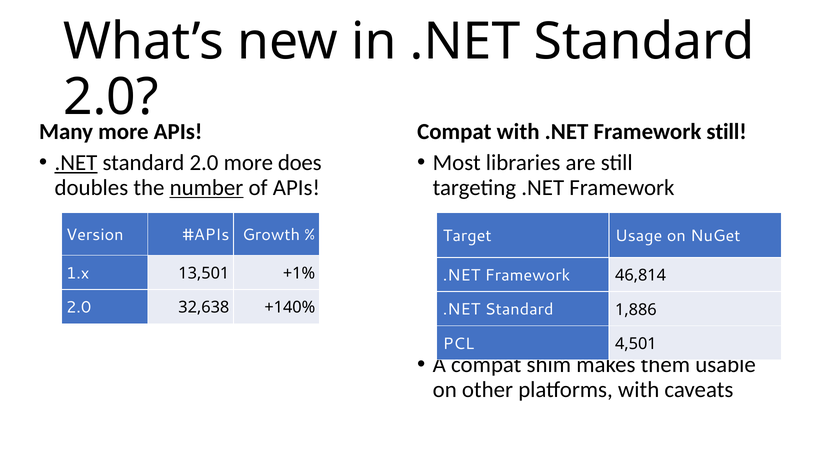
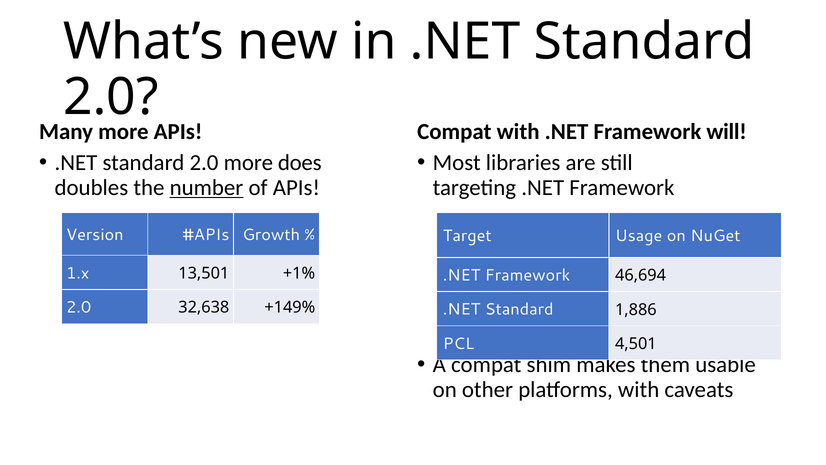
Framework still: still -> will
.NET at (76, 163) underline: present -> none
46,814: 46,814 -> 46,694
+140%: +140% -> +149%
